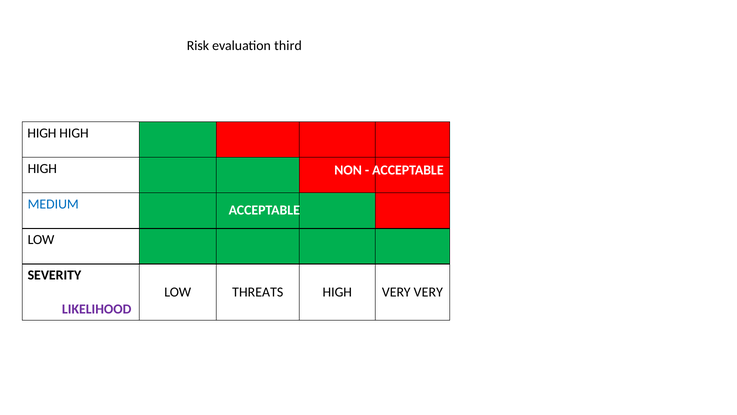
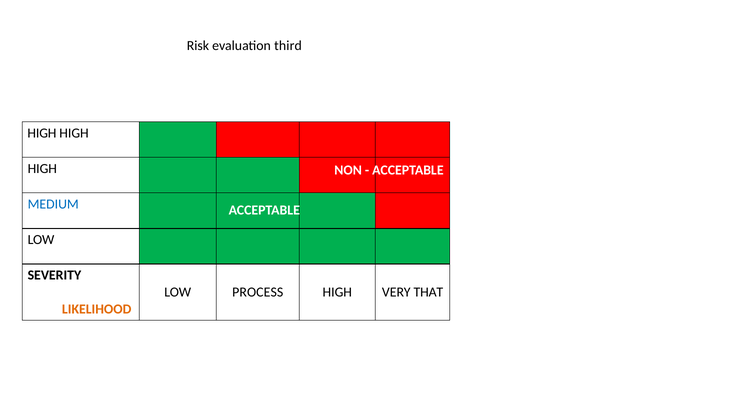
THREATS: THREATS -> PROCESS
VERY VERY: VERY -> THAT
LIKELIHOOD colour: purple -> orange
